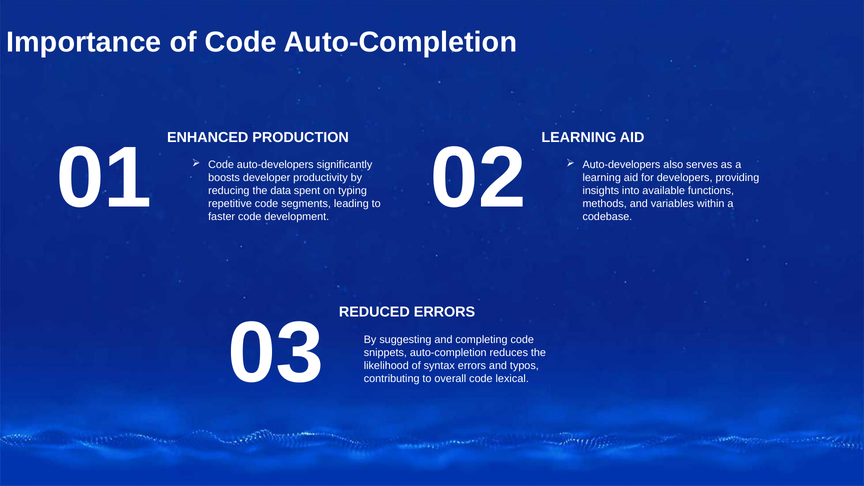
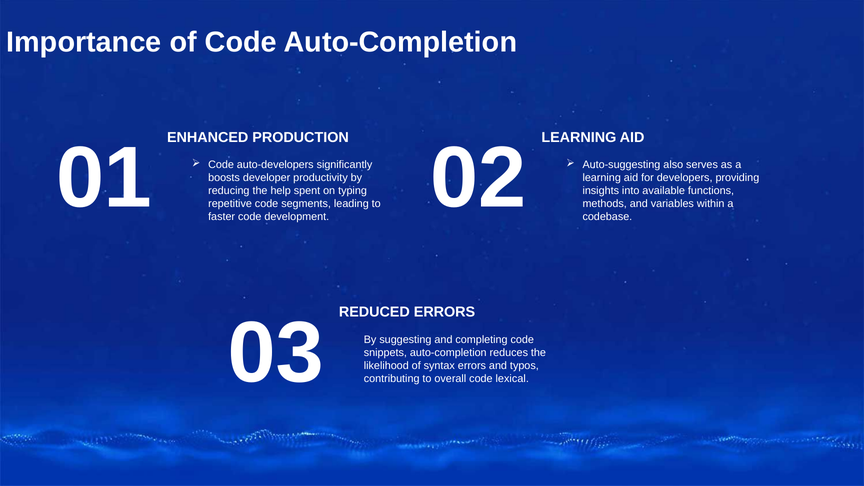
Auto-developers at (621, 165): Auto-developers -> Auto-suggesting
data: data -> help
